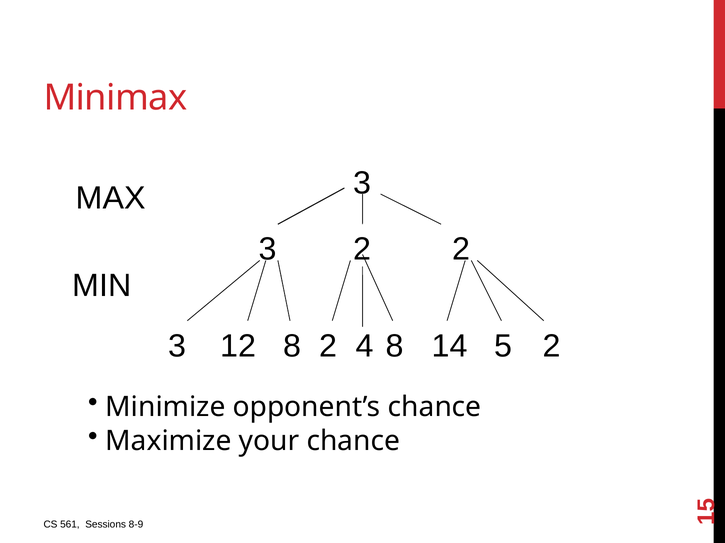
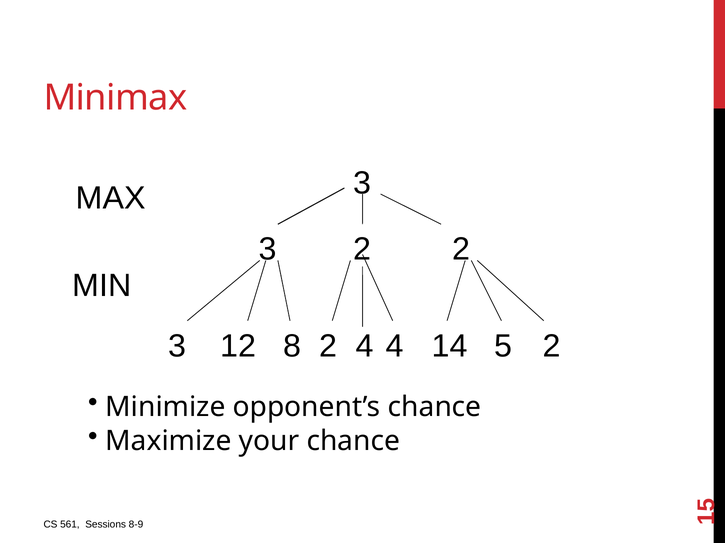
4 8: 8 -> 4
